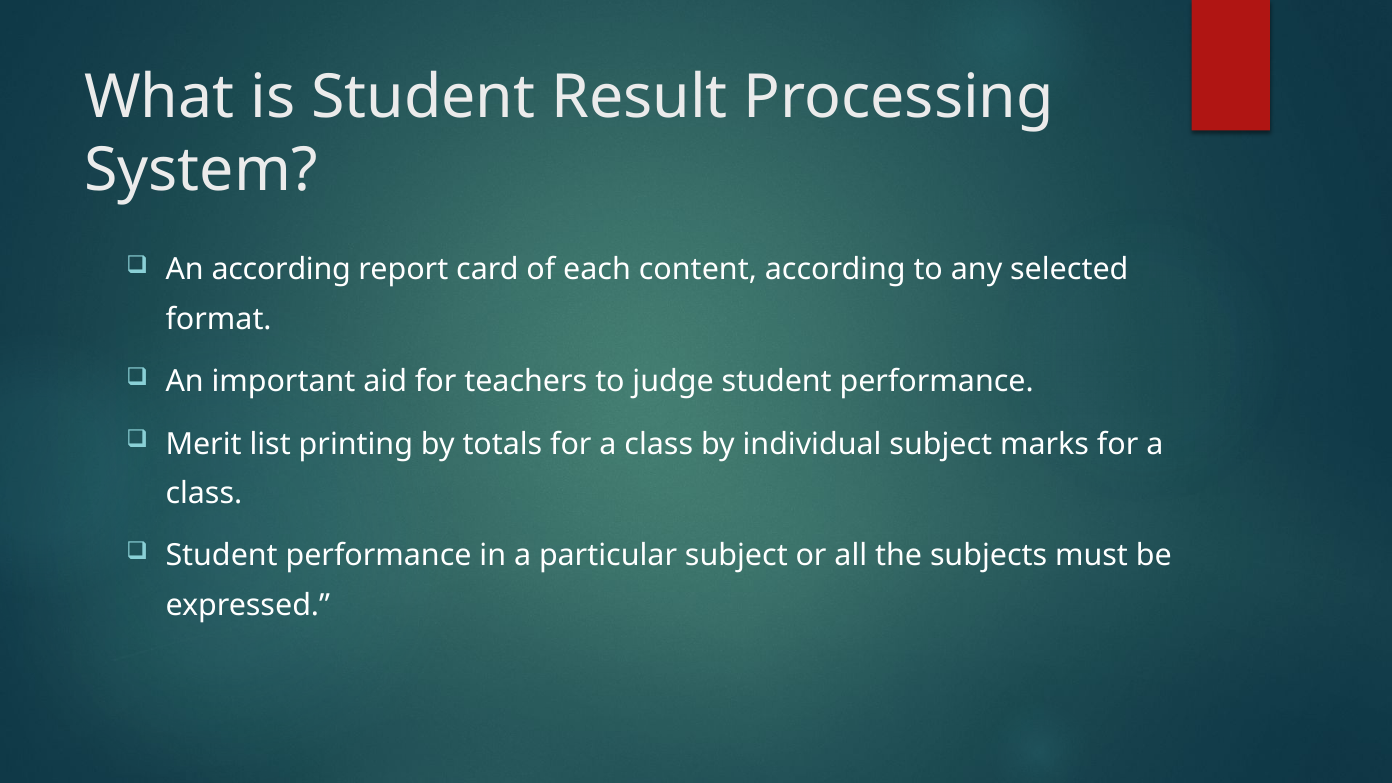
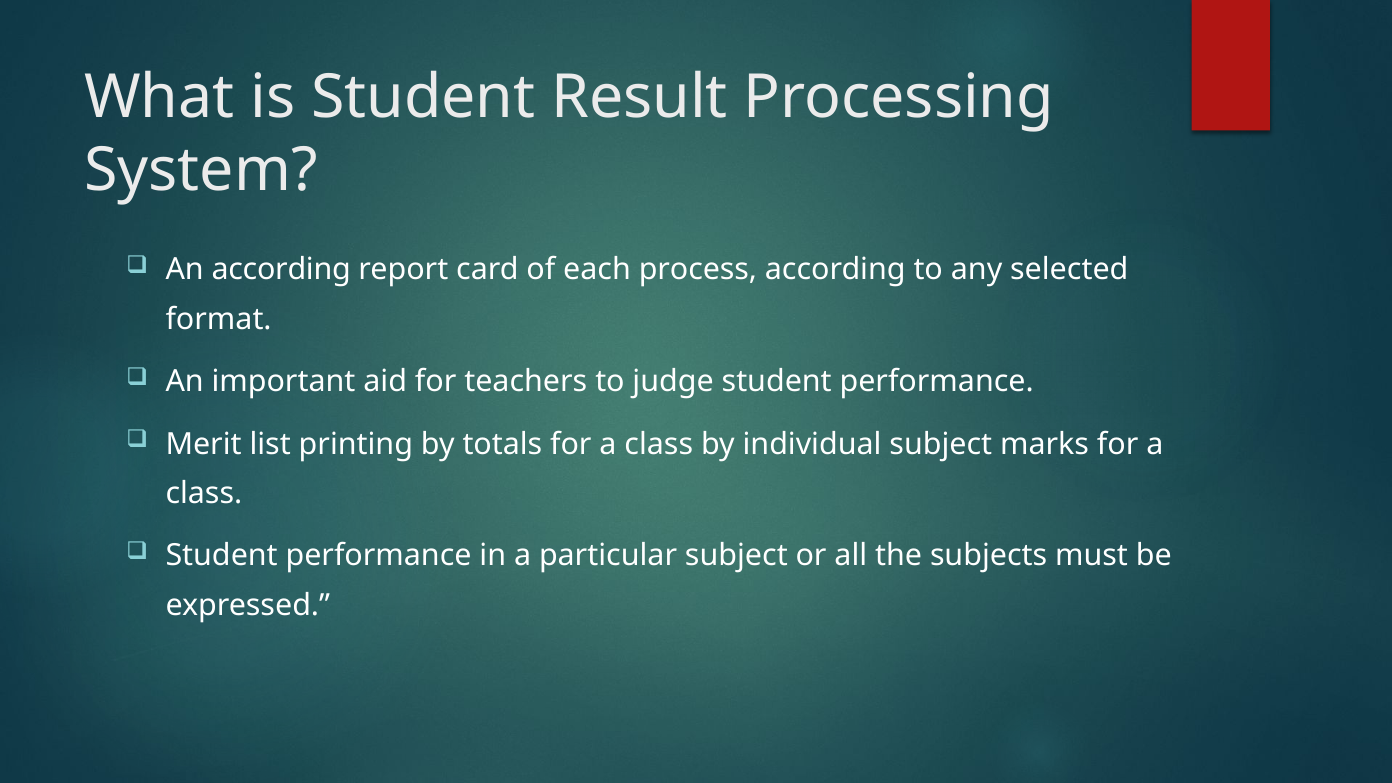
content: content -> process
